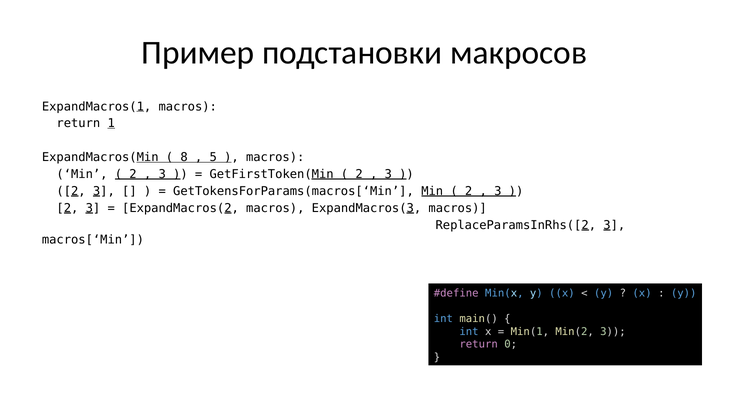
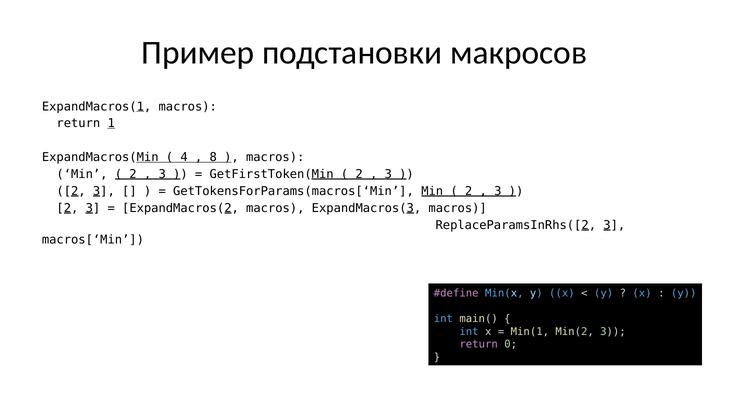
8: 8 -> 4
5: 5 -> 8
